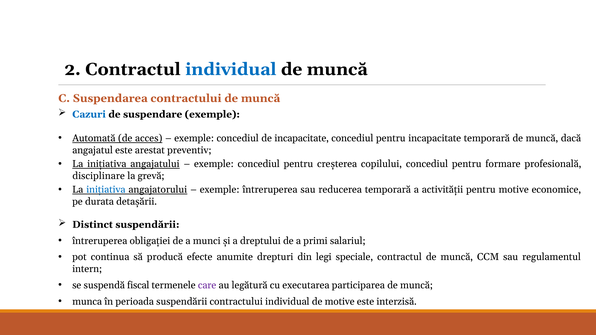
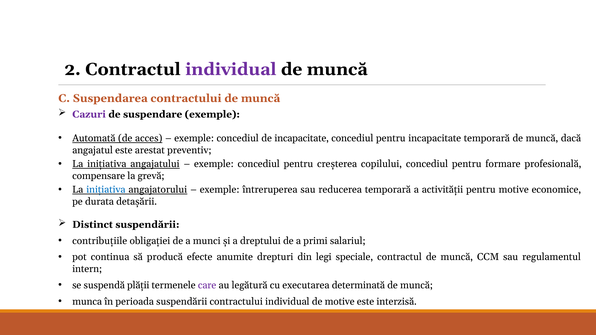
individual at (231, 69) colour: blue -> purple
Cazuri colour: blue -> purple
disciplinare: disciplinare -> compensare
întreruperea at (100, 241): întreruperea -> contribuțiile
fiscal: fiscal -> plății
participarea: participarea -> determinată
